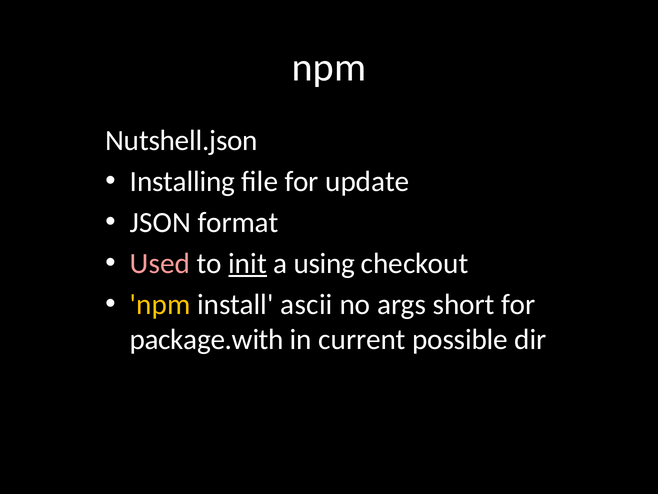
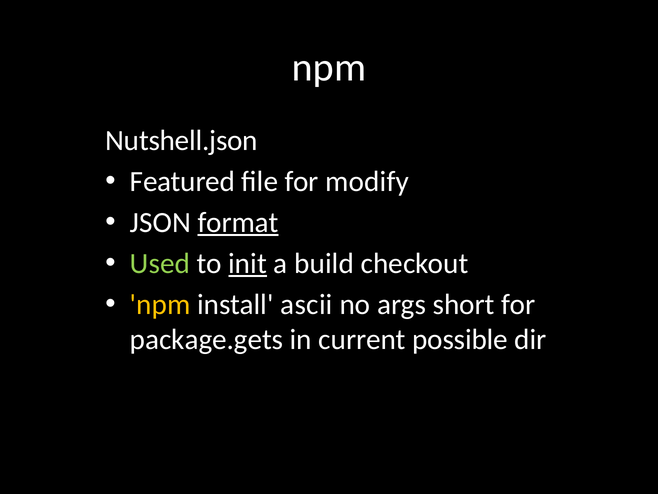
Installing: Installing -> Featured
update: update -> modify
format underline: none -> present
Used colour: pink -> light green
using: using -> build
package.with: package.with -> package.gets
